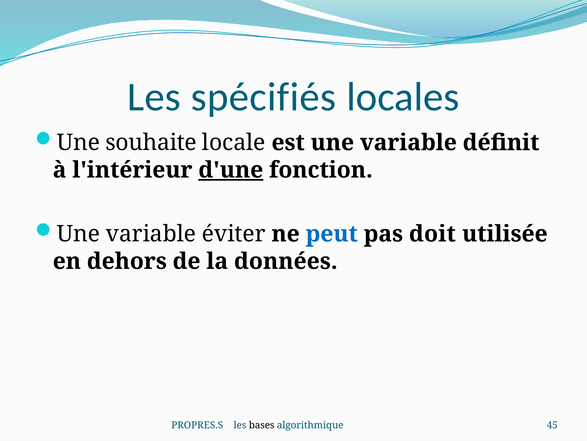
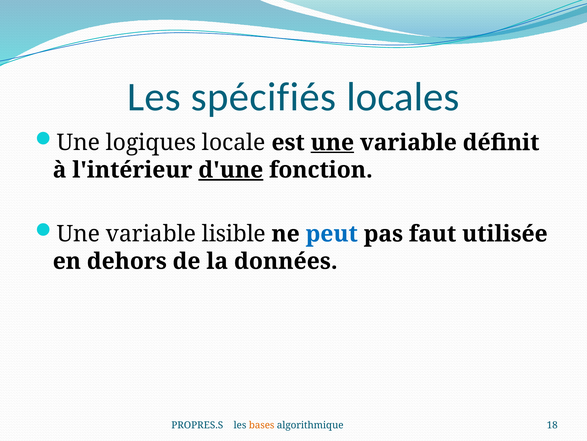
souhaite: souhaite -> logiques
une at (332, 142) underline: none -> present
éviter: éviter -> lisible
doit: doit -> faut
bases colour: black -> orange
45: 45 -> 18
